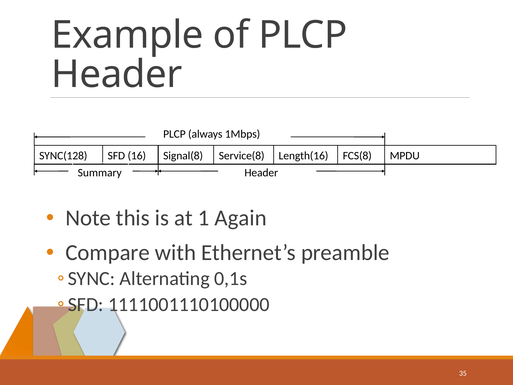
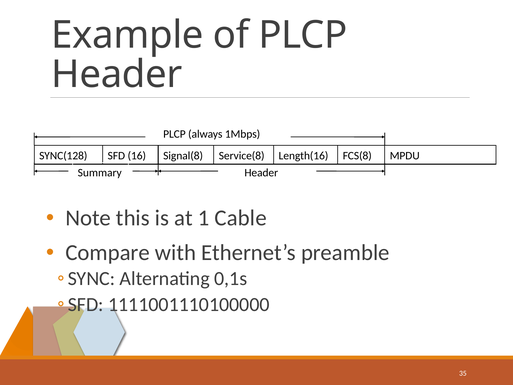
Again: Again -> Cable
